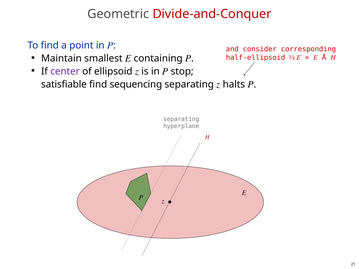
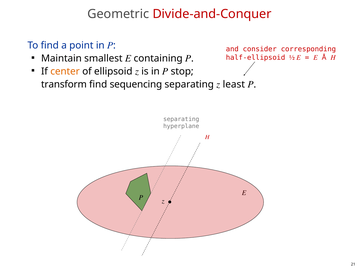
center colour: purple -> orange
satisfiable: satisfiable -> transform
halts: halts -> least
